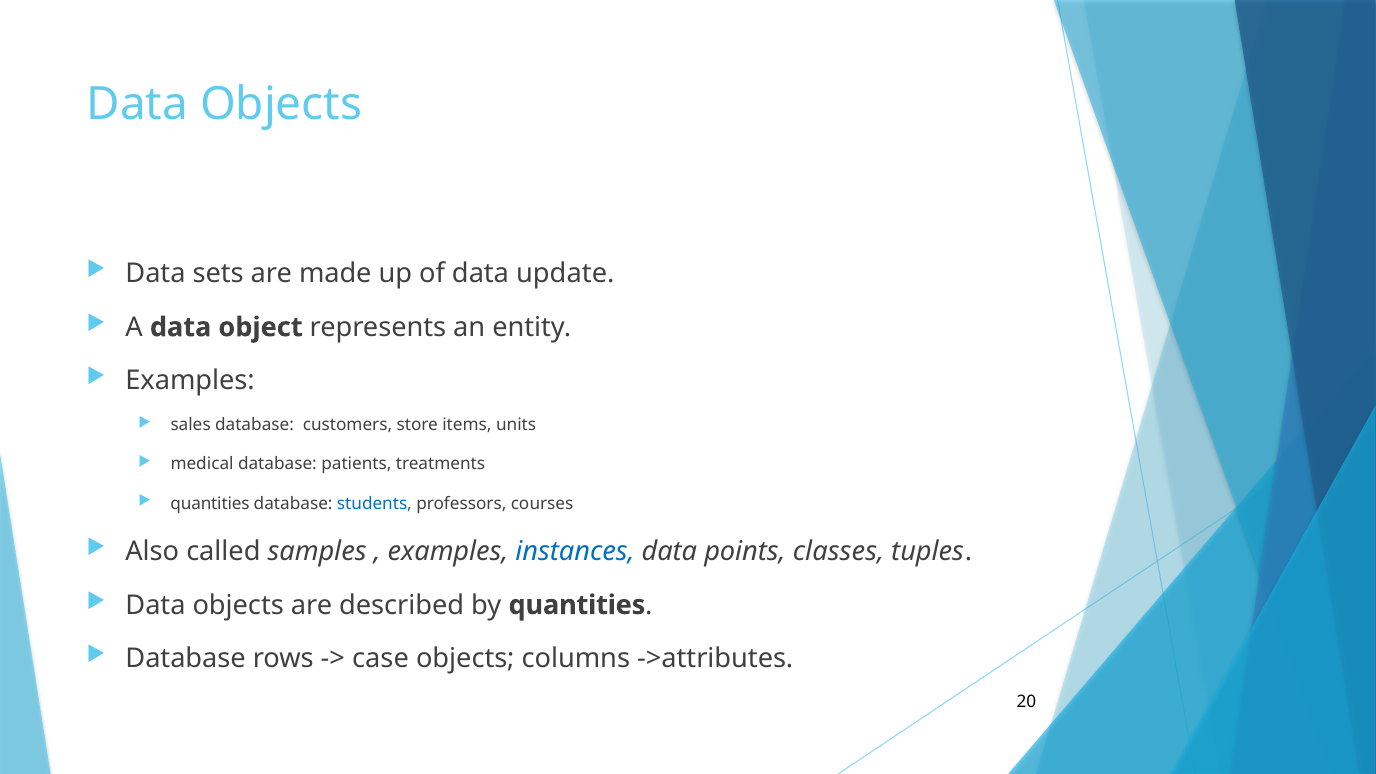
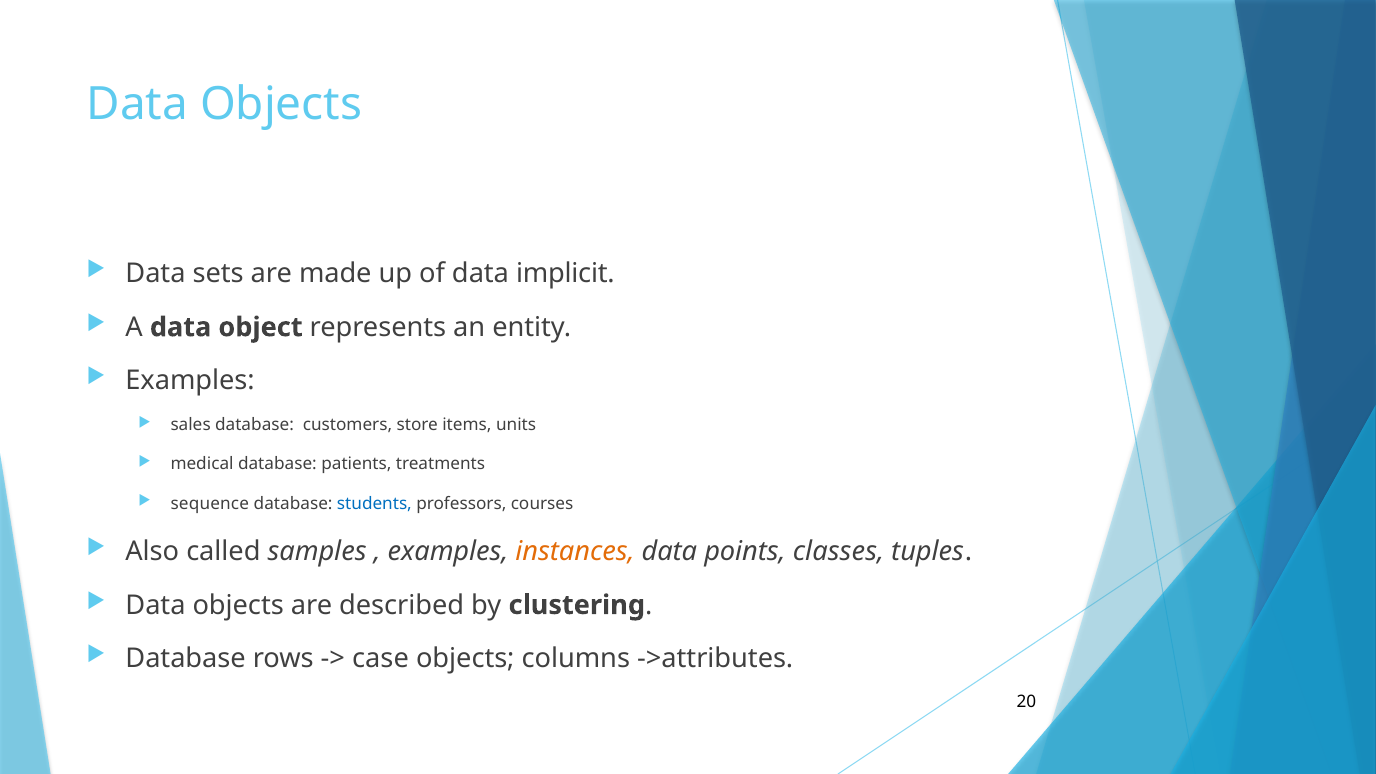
update: update -> implicit
quantities at (210, 503): quantities -> sequence
instances colour: blue -> orange
by quantities: quantities -> clustering
